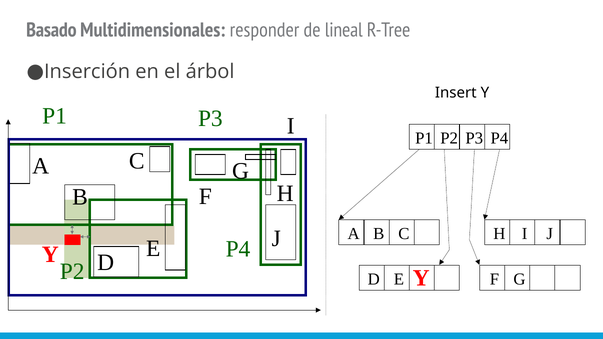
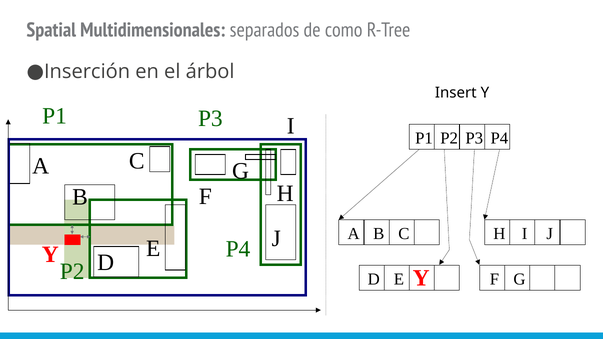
Basado: Basado -> Spatial
responder: responder -> separados
lineal: lineal -> como
